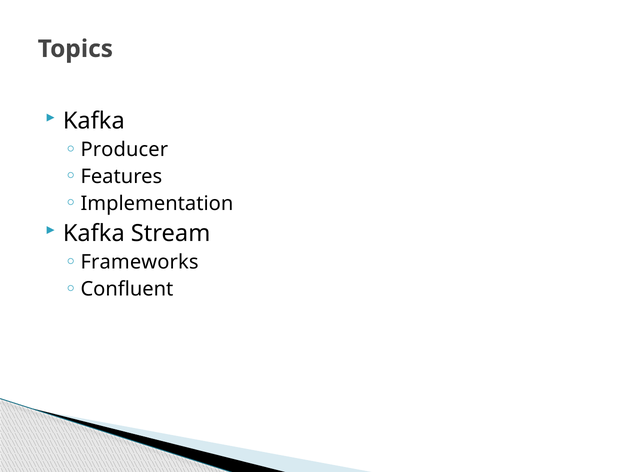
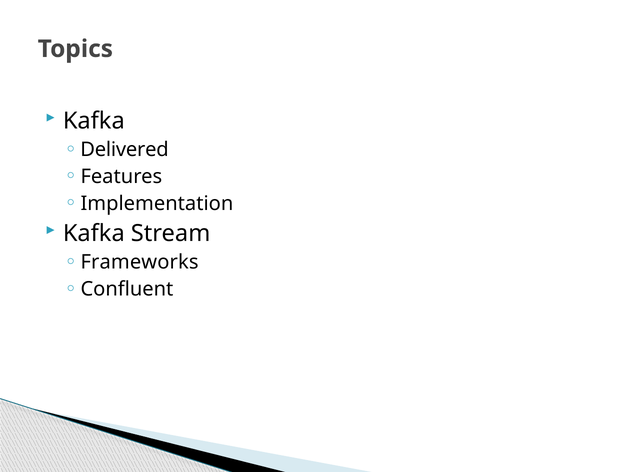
Producer: Producer -> Delivered
